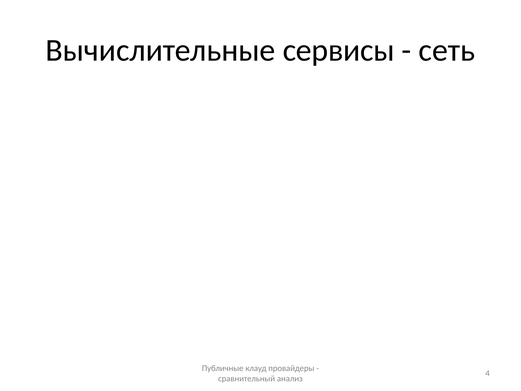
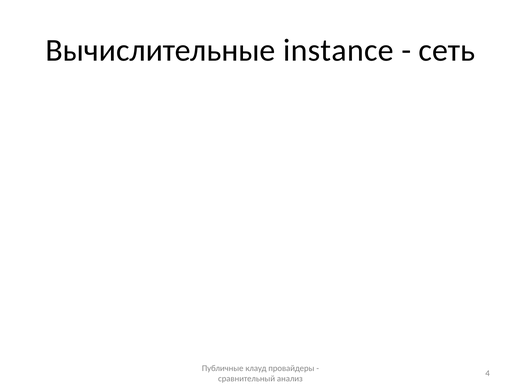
сервисы: сервисы -> instance
